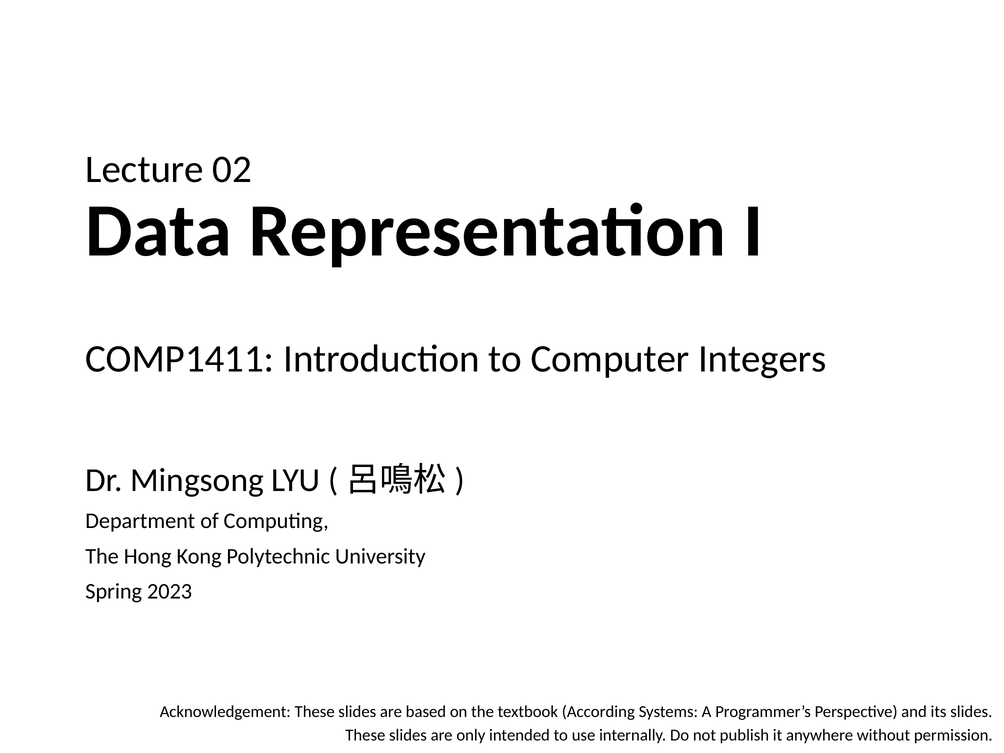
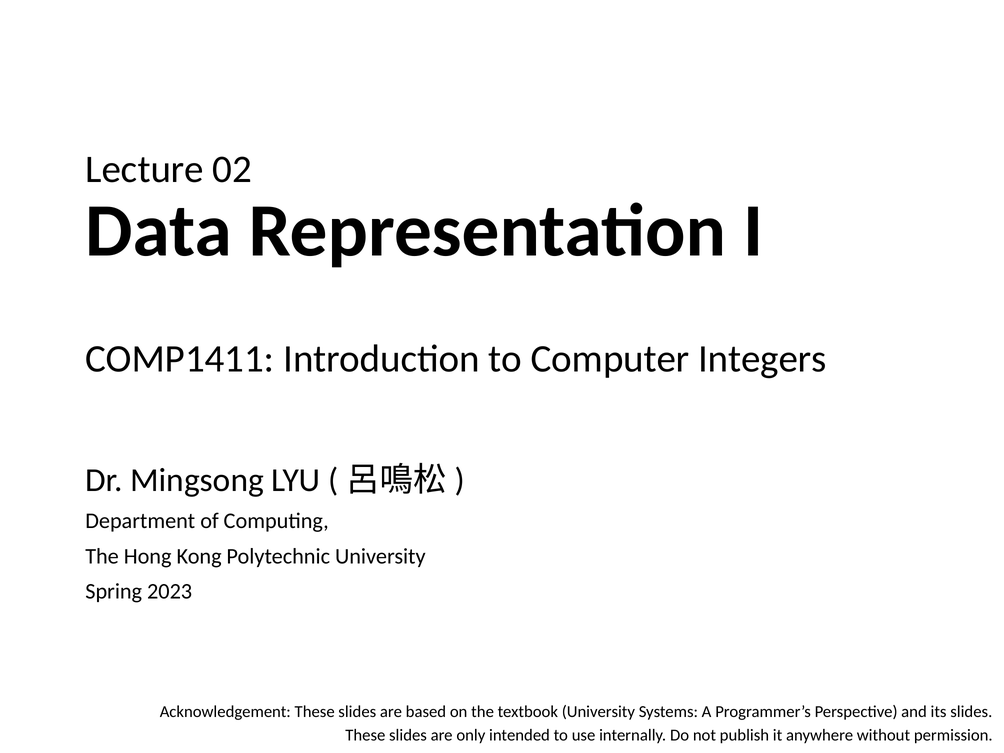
textbook According: According -> University
